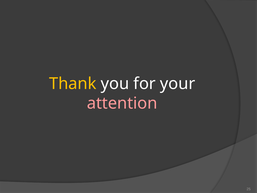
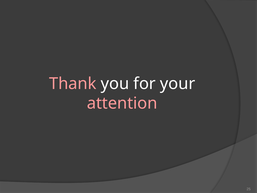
Thank colour: yellow -> pink
